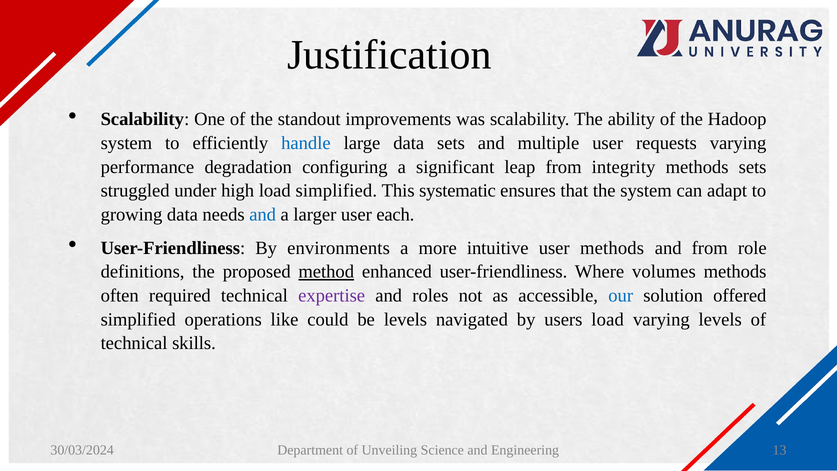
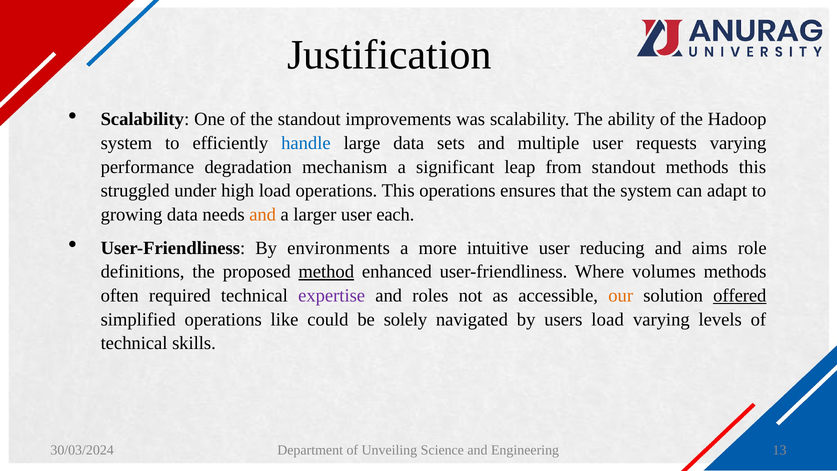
configuring: configuring -> mechanism
from integrity: integrity -> standout
methods sets: sets -> this
load simplified: simplified -> operations
This systematic: systematic -> operations
and at (263, 215) colour: blue -> orange
user methods: methods -> reducing
and from: from -> aims
our colour: blue -> orange
offered underline: none -> present
be levels: levels -> solely
